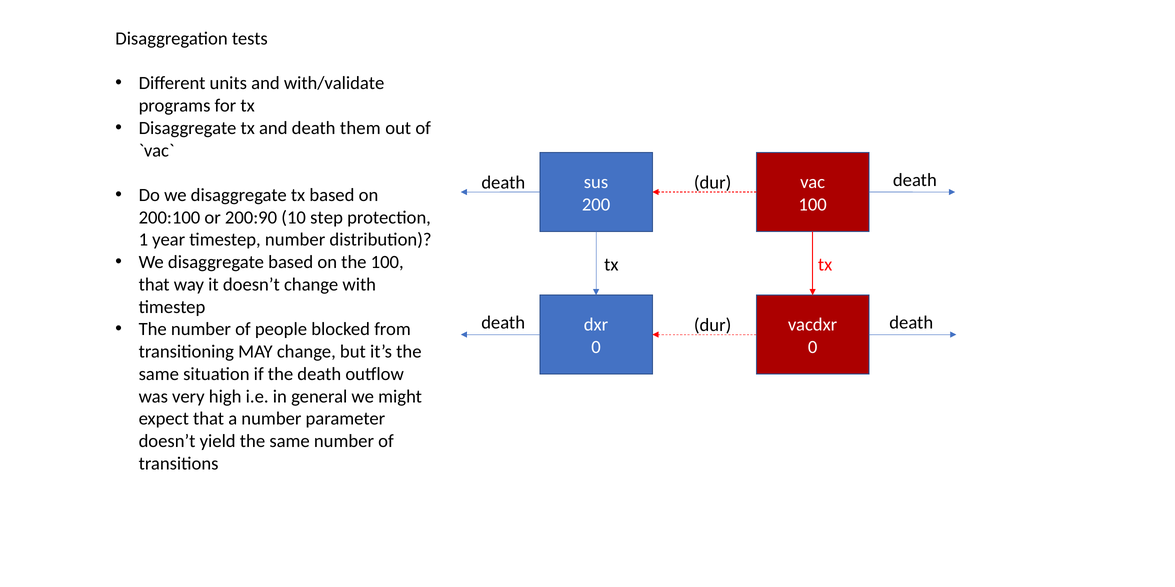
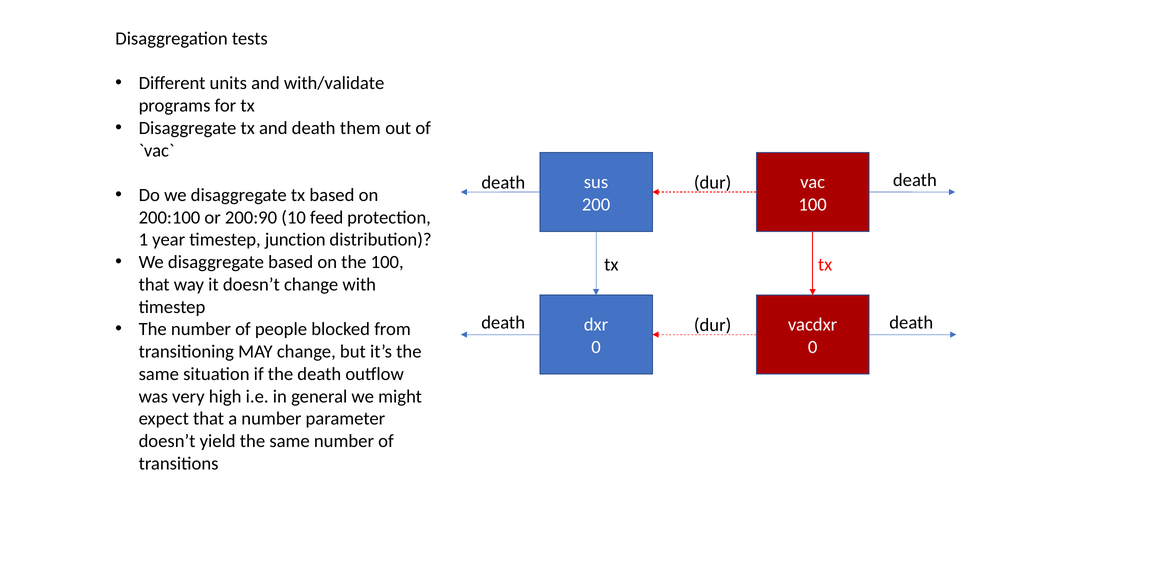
step: step -> feed
timestep number: number -> junction
